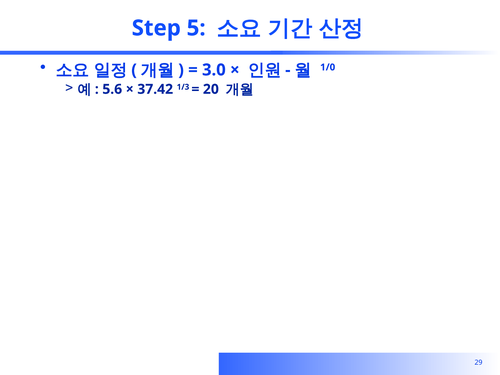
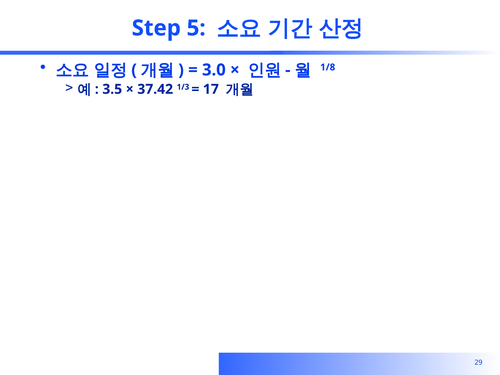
1/0: 1/0 -> 1/8
5.6: 5.6 -> 3.5
20: 20 -> 17
